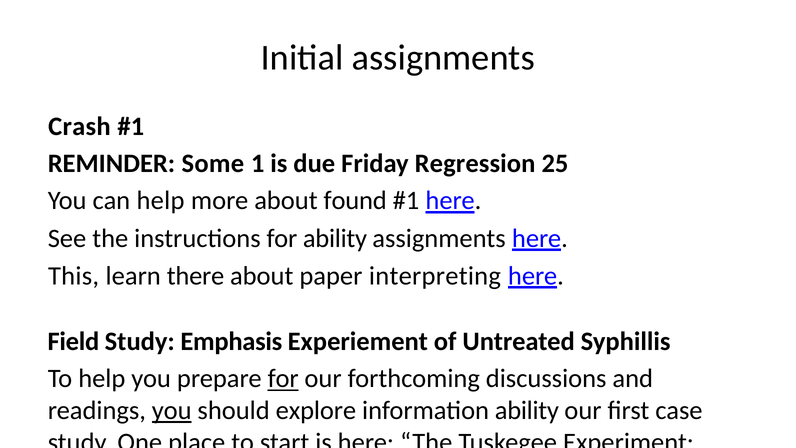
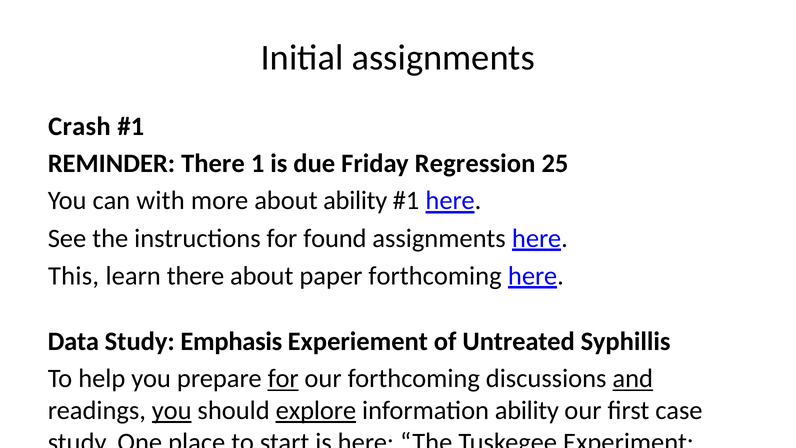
REMINDER Some: Some -> There
can help: help -> with
about found: found -> ability
for ability: ability -> found
paper interpreting: interpreting -> forthcoming
Field: Field -> Data
and underline: none -> present
explore underline: none -> present
